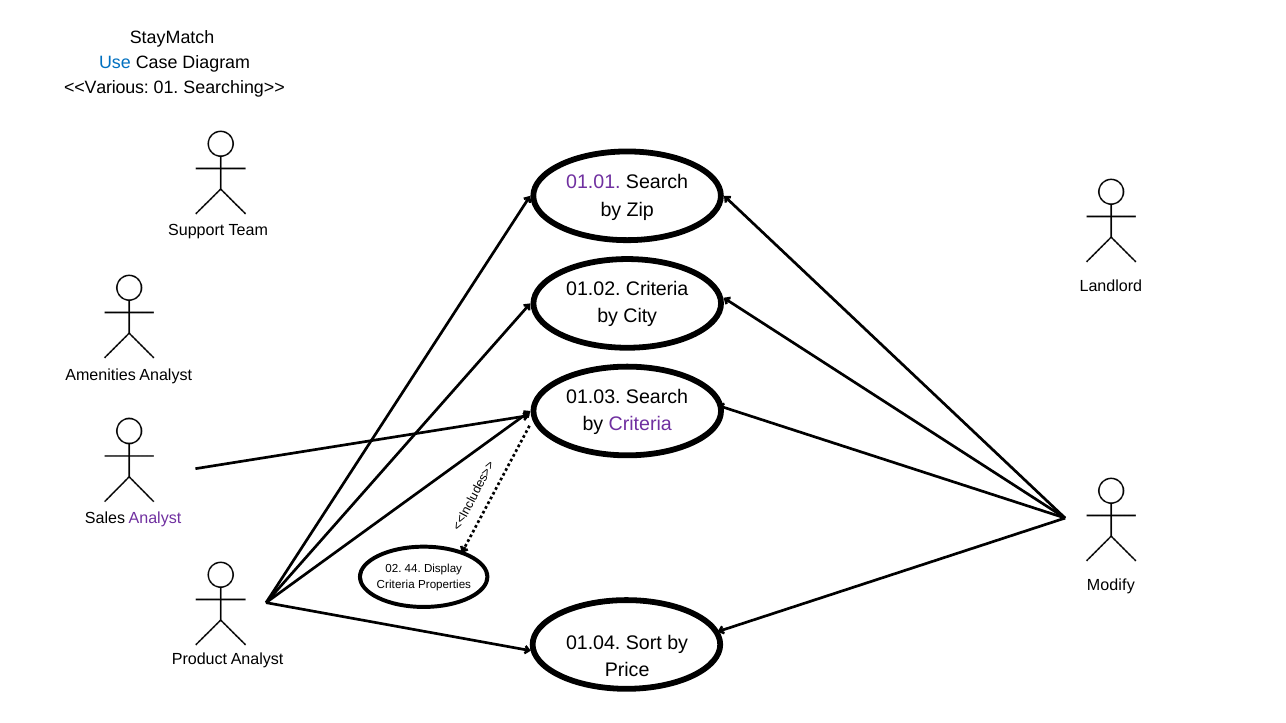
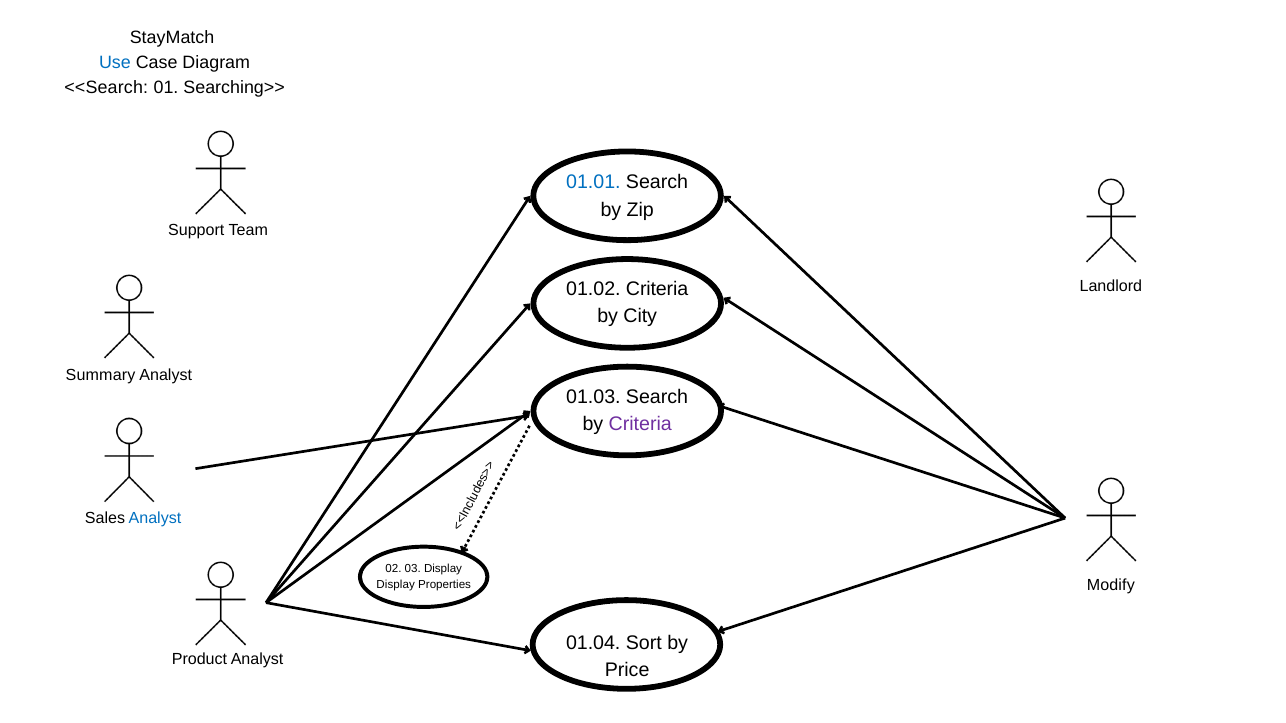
<<Various: <<Various -> <<Search
01.01 colour: purple -> blue
Amenities: Amenities -> Summary
Analyst at (155, 519) colour: purple -> blue
44: 44 -> 03
Criteria at (396, 585): Criteria -> Display
